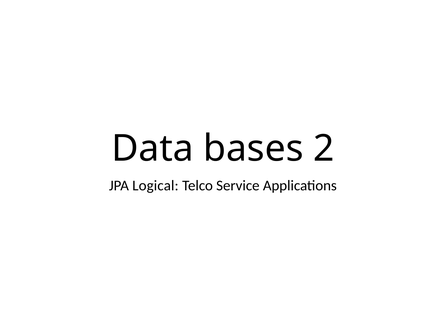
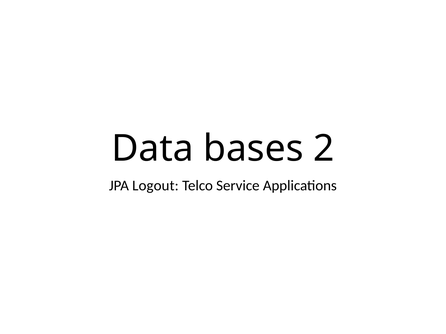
Logical: Logical -> Logout
